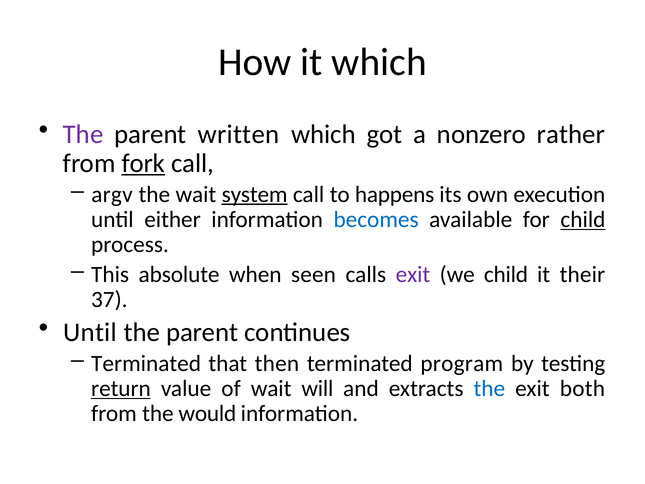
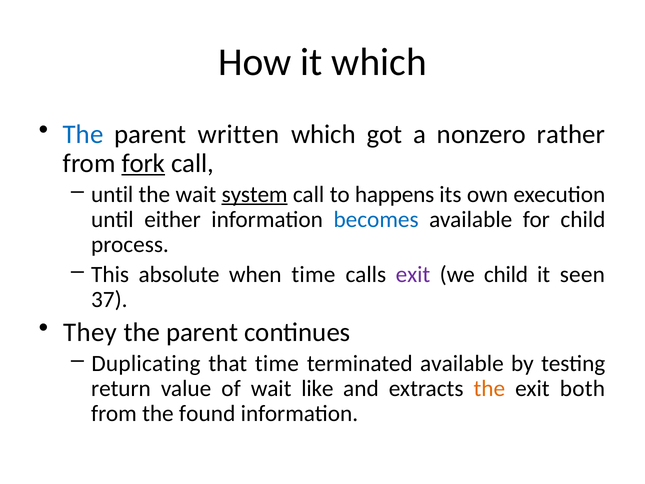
The at (83, 134) colour: purple -> blue
argv at (112, 194): argv -> until
child at (583, 219) underline: present -> none
when seen: seen -> time
their: their -> seen
Until at (90, 332): Until -> They
Terminated at (146, 363): Terminated -> Duplicating
that then: then -> time
terminated program: program -> available
return underline: present -> none
will: will -> like
the at (489, 388) colour: blue -> orange
would: would -> found
